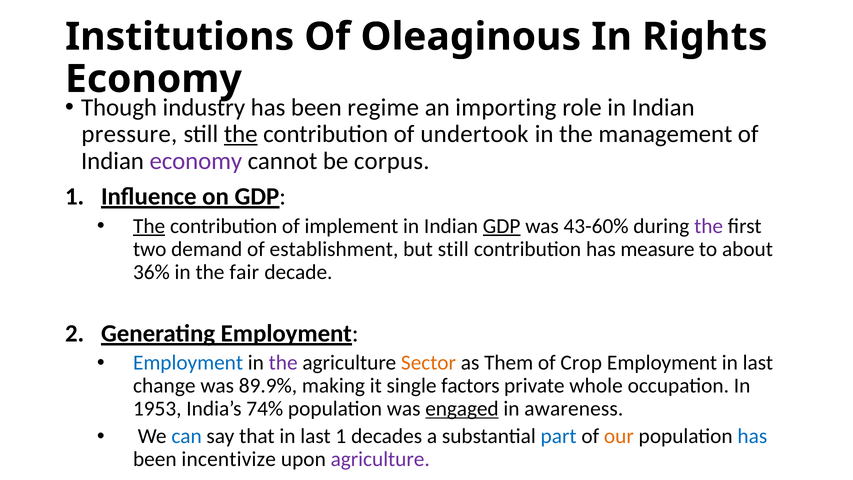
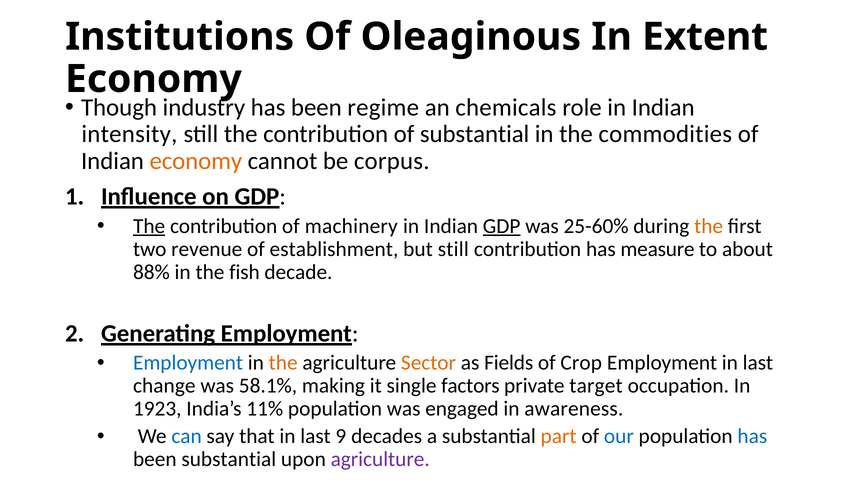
Rights: Rights -> Extent
importing: importing -> chemicals
pressure: pressure -> intensity
the at (241, 134) underline: present -> none
of undertook: undertook -> substantial
management: management -> commodities
economy at (196, 161) colour: purple -> orange
implement: implement -> machinery
43-60%: 43-60% -> 25-60%
the at (709, 226) colour: purple -> orange
demand: demand -> revenue
36%: 36% -> 88%
fair: fair -> fish
the at (283, 363) colour: purple -> orange
Them: Them -> Fields
89.9%: 89.9% -> 58.1%
whole: whole -> target
1953: 1953 -> 1923
74%: 74% -> 11%
engaged underline: present -> none
last 1: 1 -> 9
part colour: blue -> orange
our colour: orange -> blue
been incentivize: incentivize -> substantial
